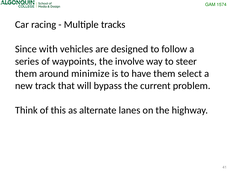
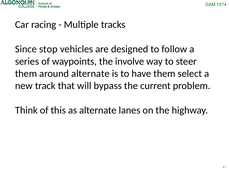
with: with -> stop
around minimize: minimize -> alternate
